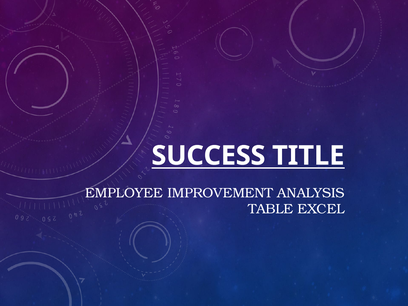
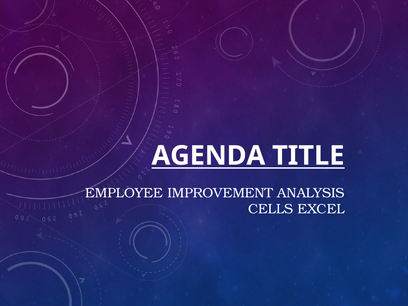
SUCCESS: SUCCESS -> AGENDA
TABLE: TABLE -> CELLS
